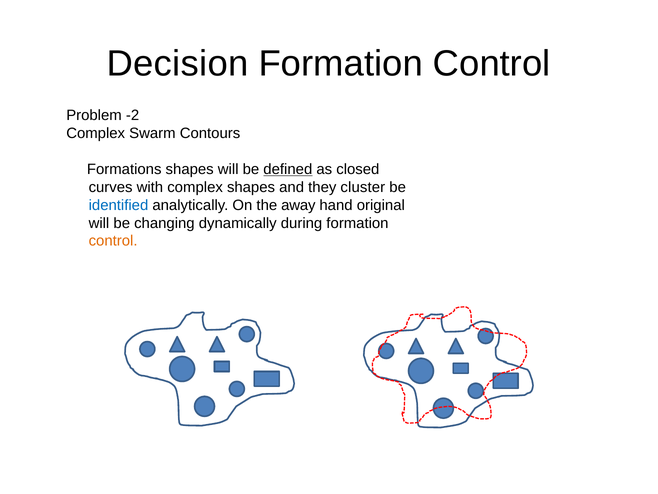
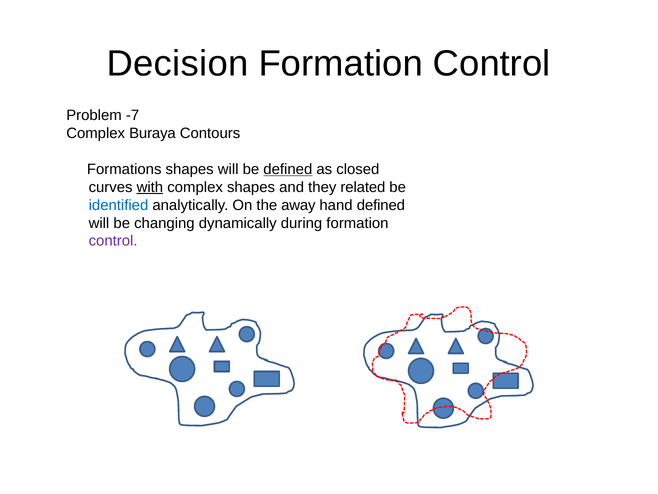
-2: -2 -> -7
Swarm: Swarm -> Buraya
with underline: none -> present
cluster: cluster -> related
hand original: original -> defined
control at (113, 241) colour: orange -> purple
